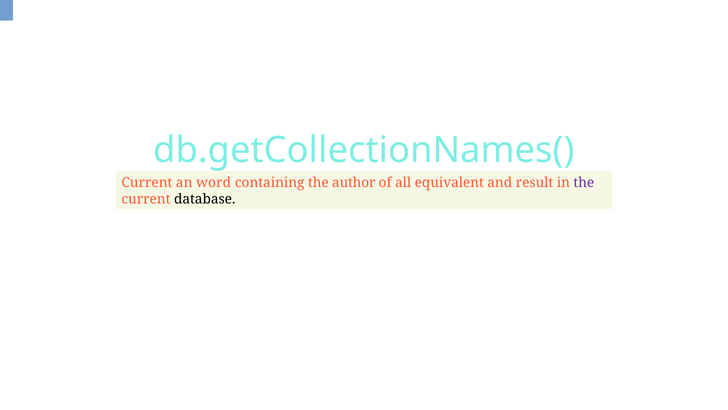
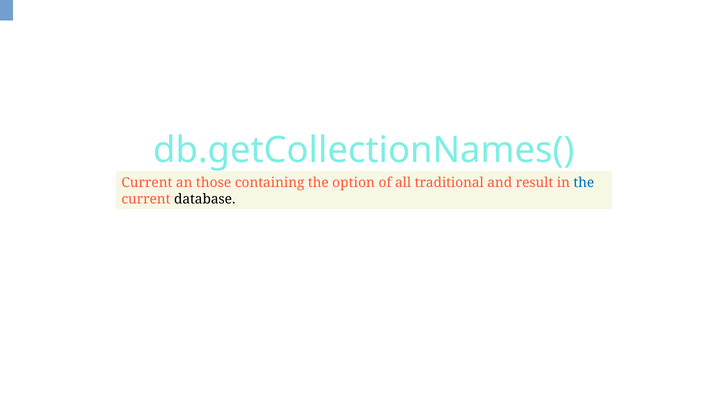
word: word -> those
author: author -> option
equivalent: equivalent -> traditional
the at (584, 183) colour: purple -> blue
